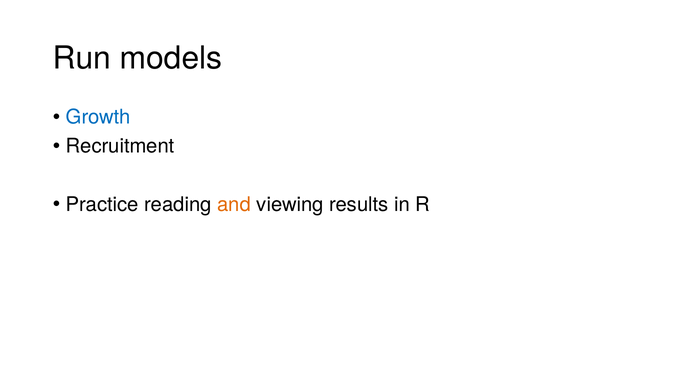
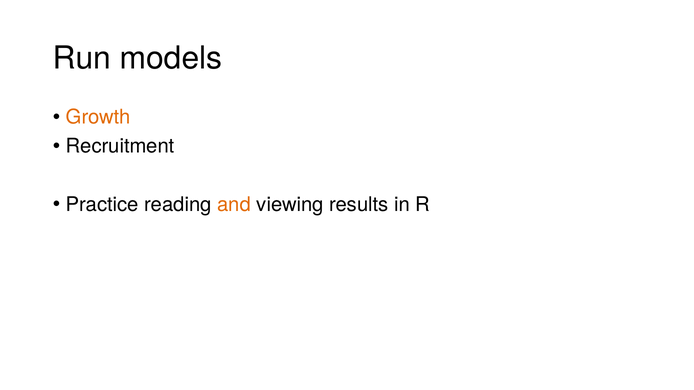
Growth colour: blue -> orange
